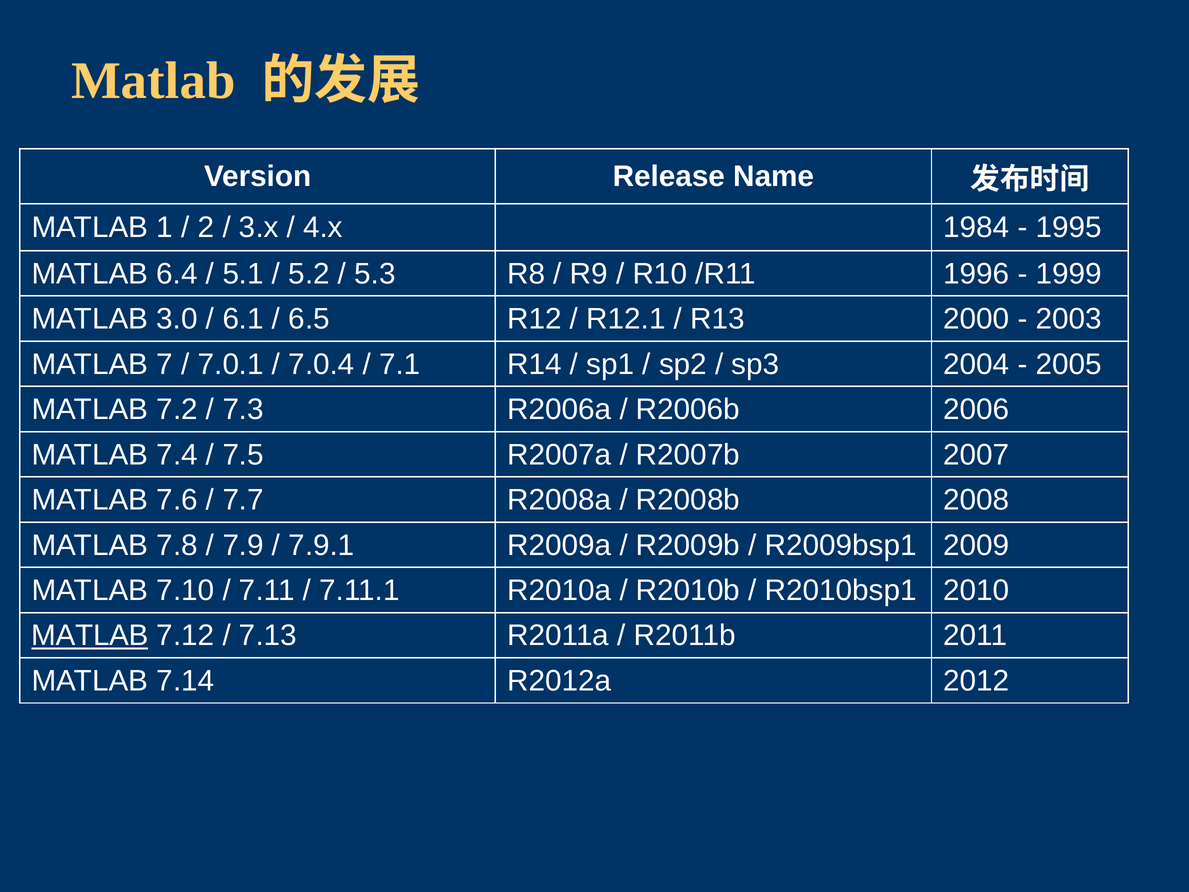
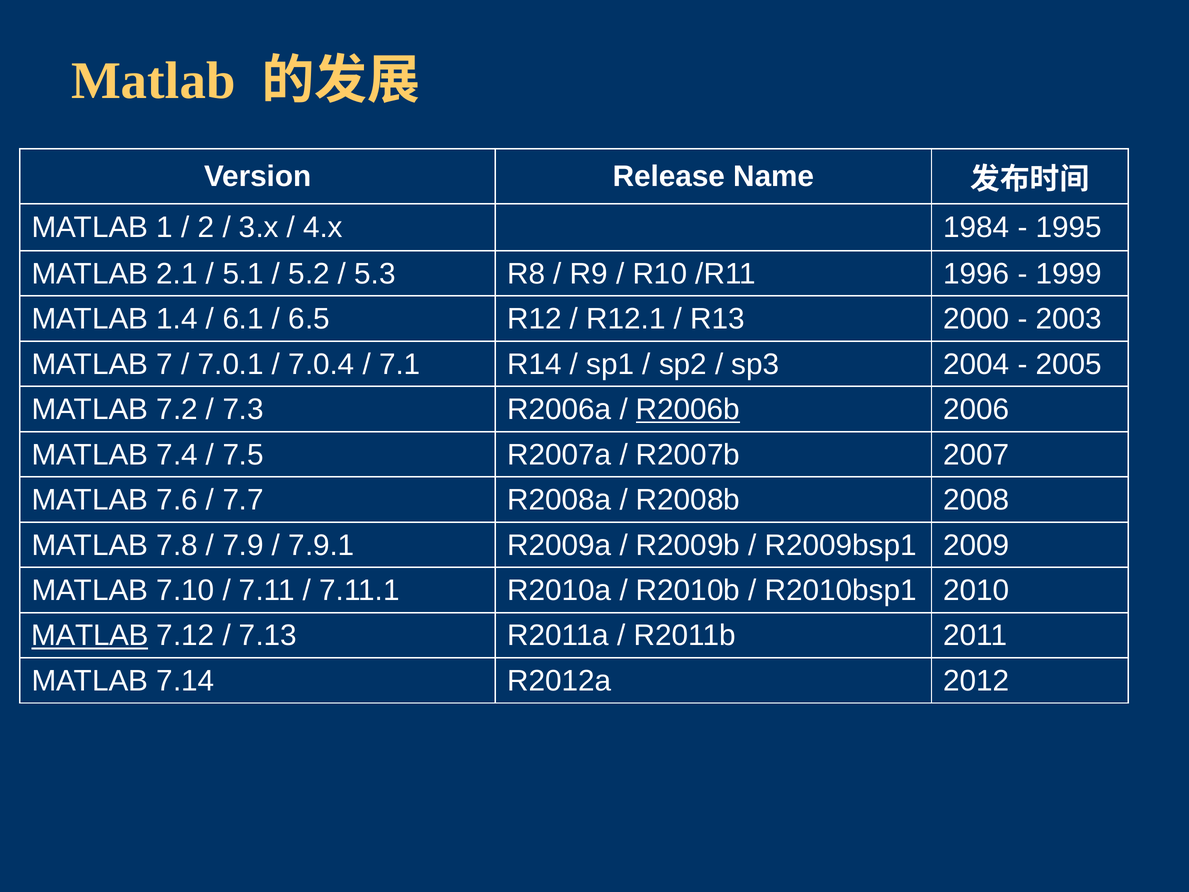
6.4: 6.4 -> 2.1
3.0: 3.0 -> 1.4
R2006b underline: none -> present
